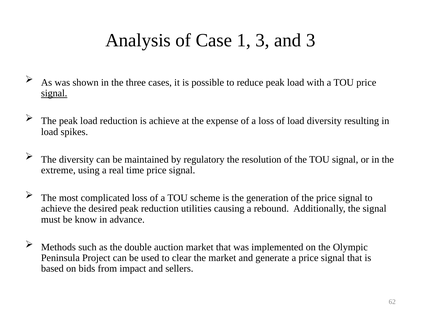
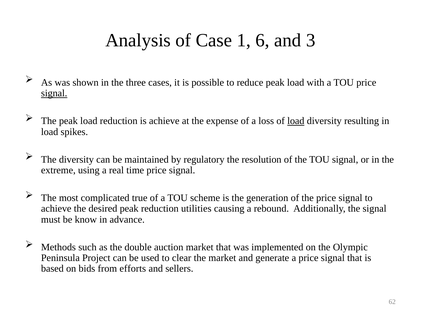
1 3: 3 -> 6
load at (296, 121) underline: none -> present
complicated loss: loss -> true
impact: impact -> efforts
